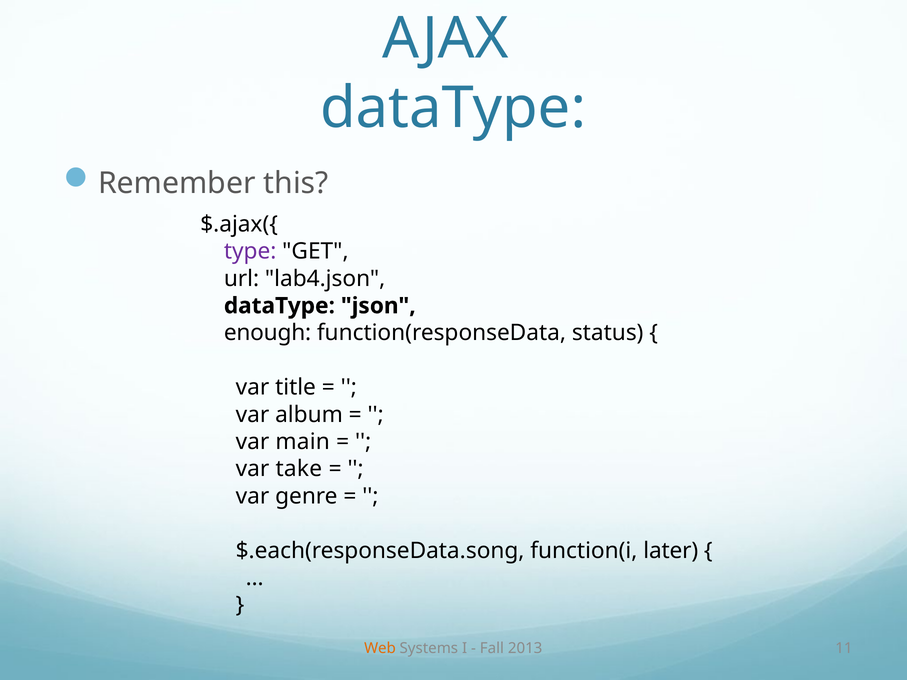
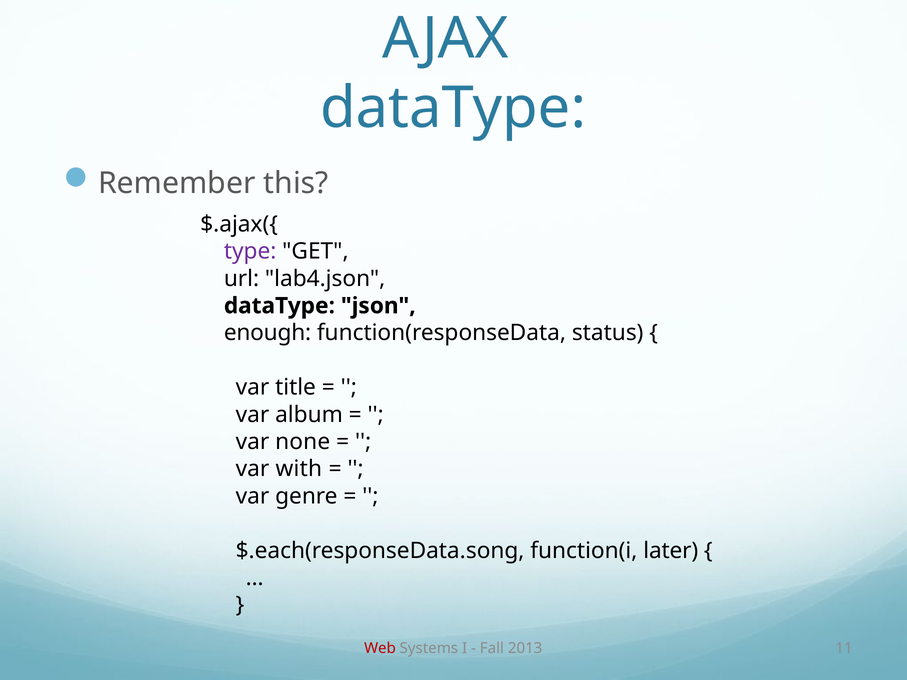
main: main -> none
take: take -> with
Web colour: orange -> red
